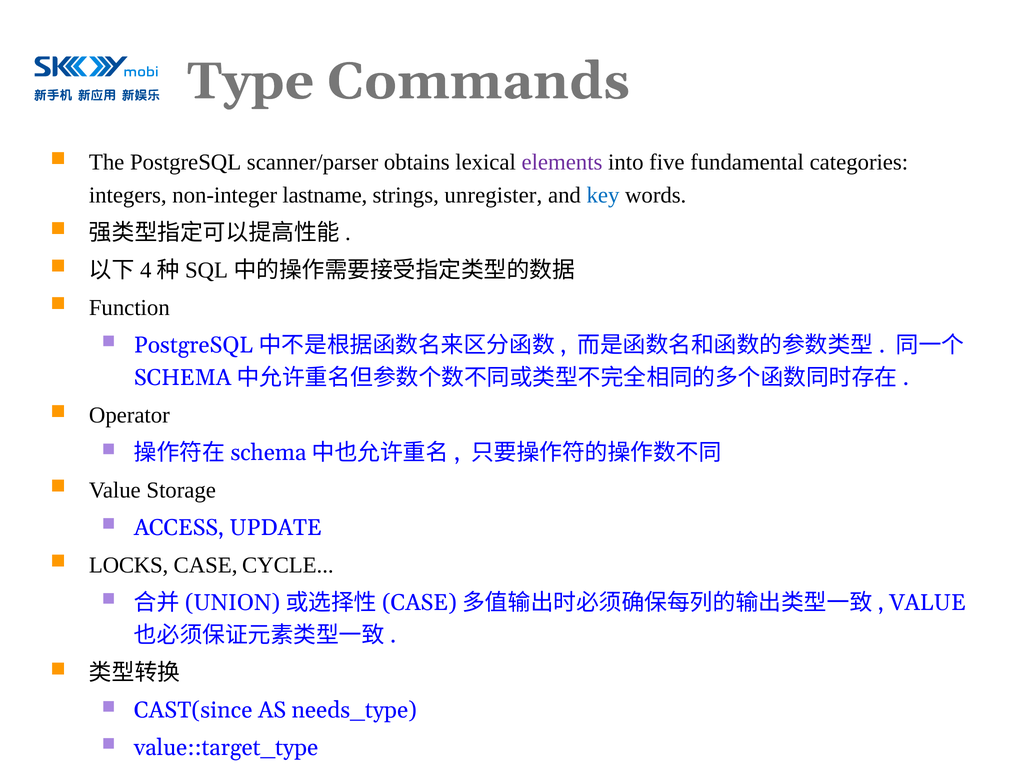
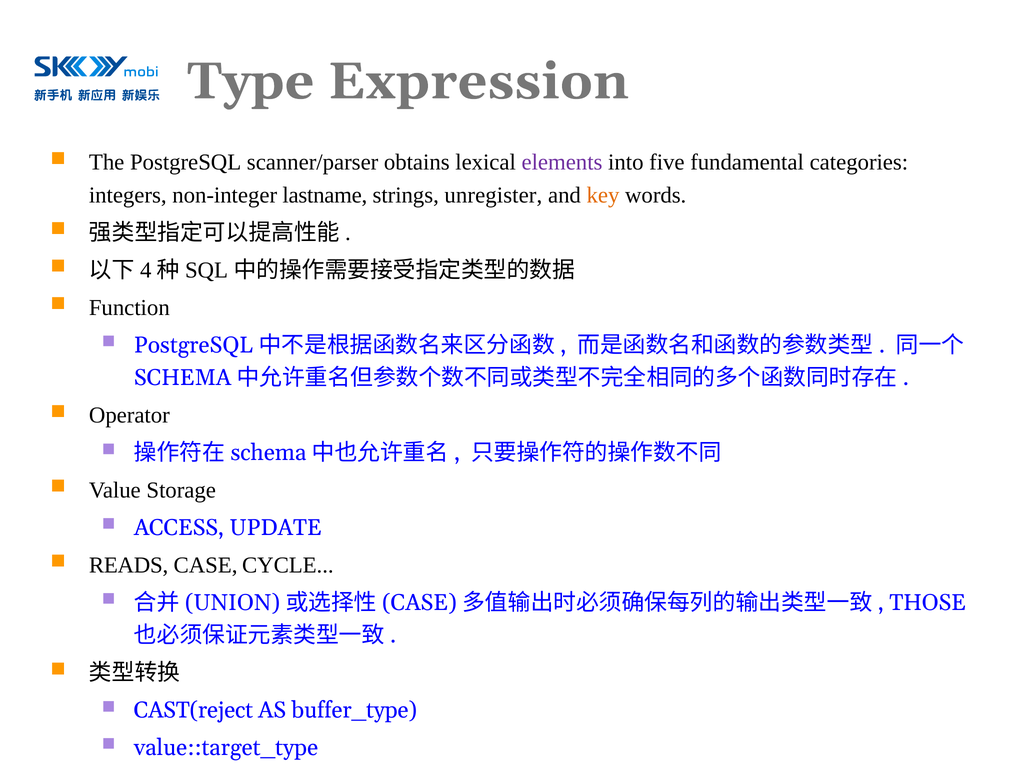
Commands: Commands -> Expression
key colour: blue -> orange
LOCKS: LOCKS -> READS
VALUE at (928, 603): VALUE -> THOSE
CAST(since: CAST(since -> CAST(reject
needs_type: needs_type -> buffer_type
